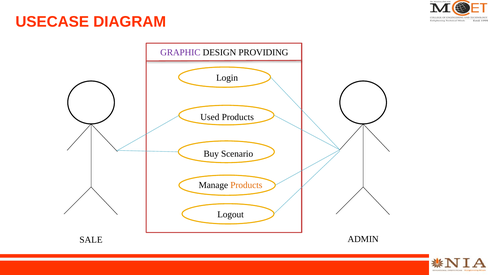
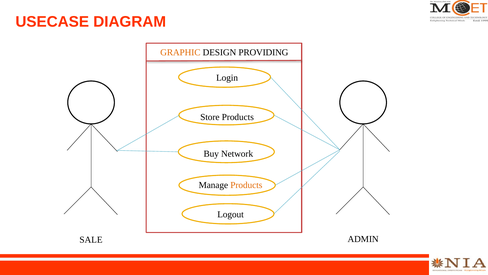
GRAPHIC colour: purple -> orange
Used: Used -> Store
Scenario: Scenario -> Network
